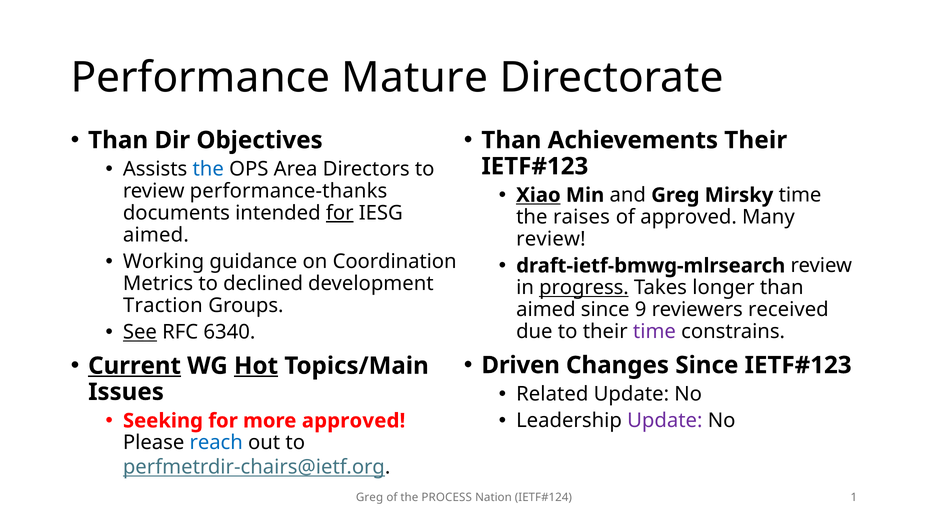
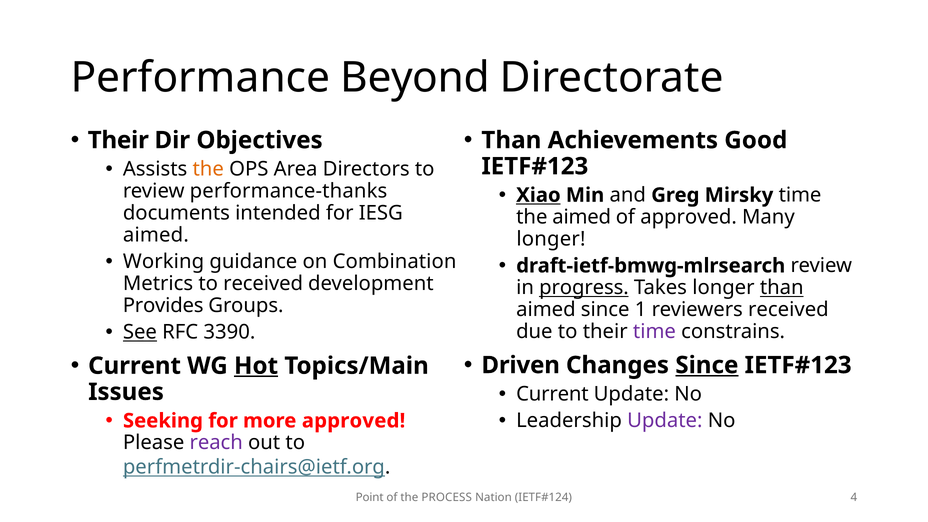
Mature: Mature -> Beyond
Than at (118, 140): Than -> Their
Achievements Their: Their -> Good
the at (208, 169) colour: blue -> orange
for at (340, 213) underline: present -> none
the raises: raises -> aimed
review at (551, 239): review -> longer
Coordination: Coordination -> Combination
to declined: declined -> received
than at (782, 288) underline: none -> present
Traction: Traction -> Provides
9: 9 -> 1
6340: 6340 -> 3390
Since at (707, 365) underline: none -> present
Current at (135, 366) underline: present -> none
Related at (552, 394): Related -> Current
reach colour: blue -> purple
Greg at (370, 498): Greg -> Point
1: 1 -> 4
